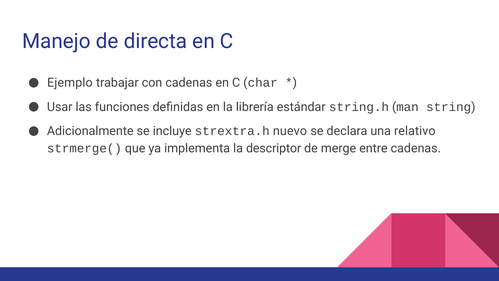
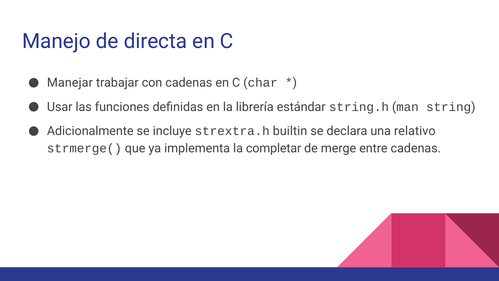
Ejemplo: Ejemplo -> Manejar
nuevo: nuevo -> builtin
descriptor: descriptor -> completar
